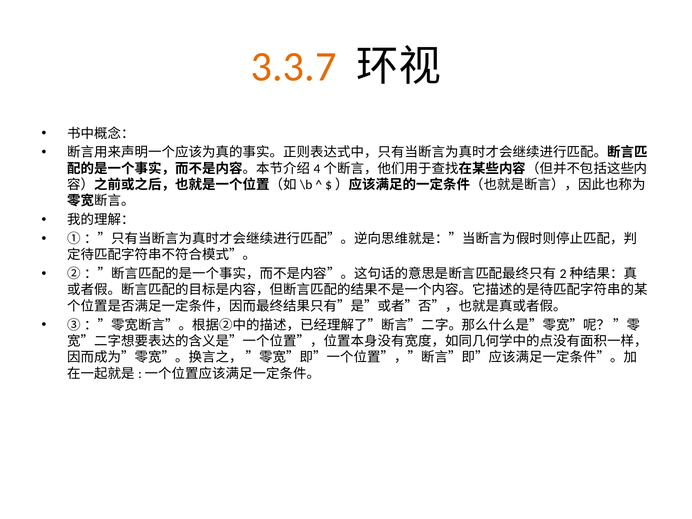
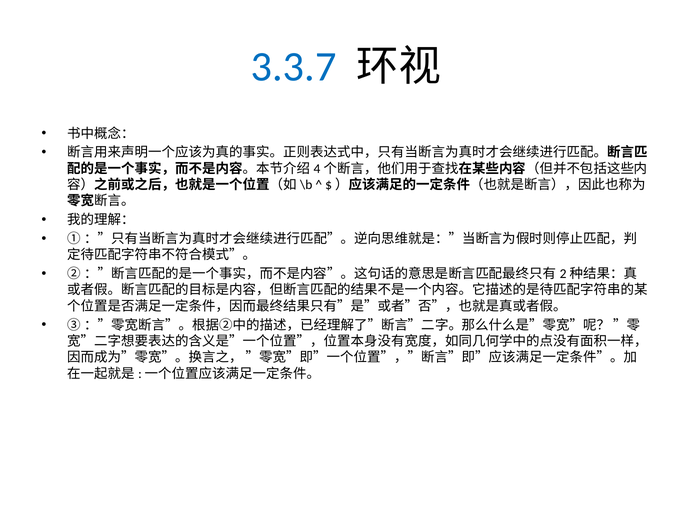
3.3.7 colour: orange -> blue
